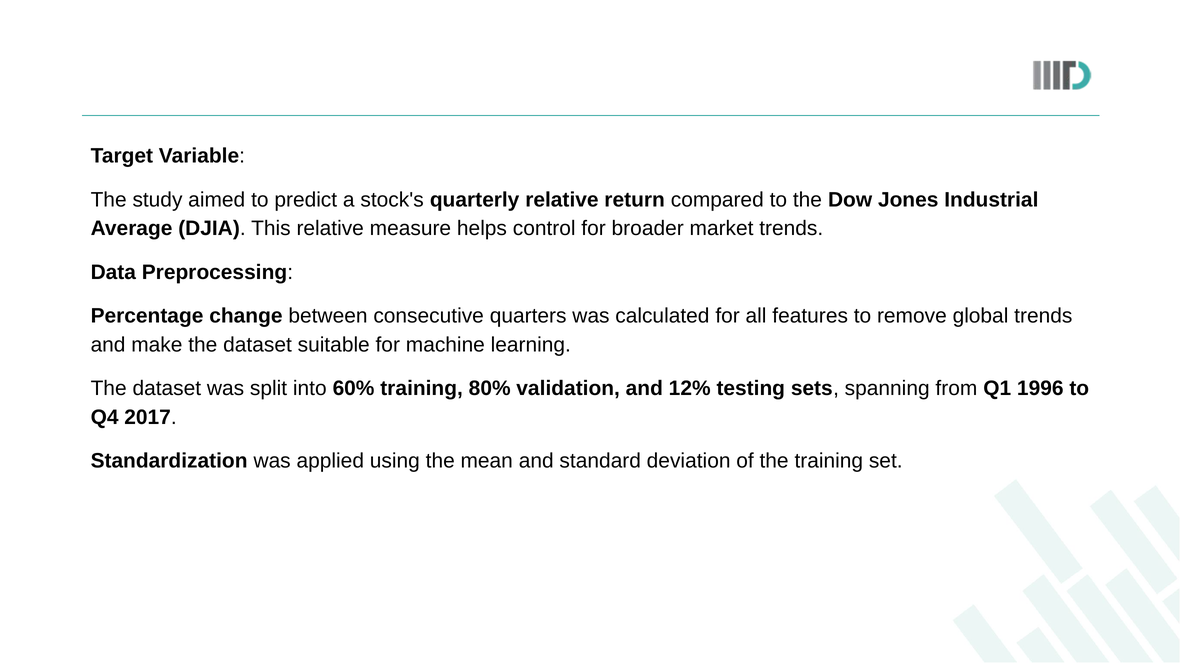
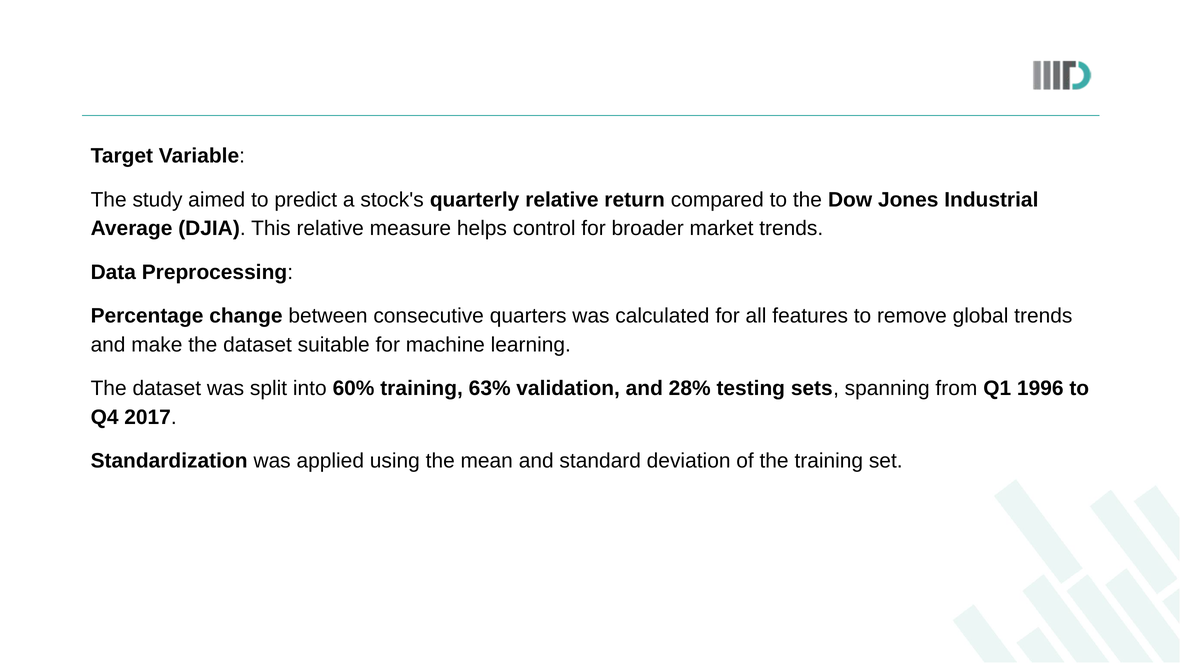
80%: 80% -> 63%
12%: 12% -> 28%
